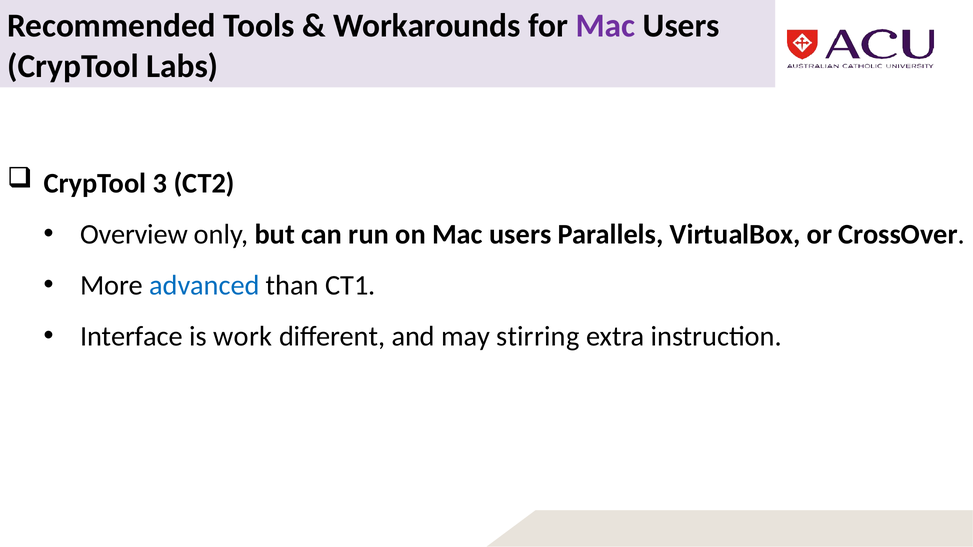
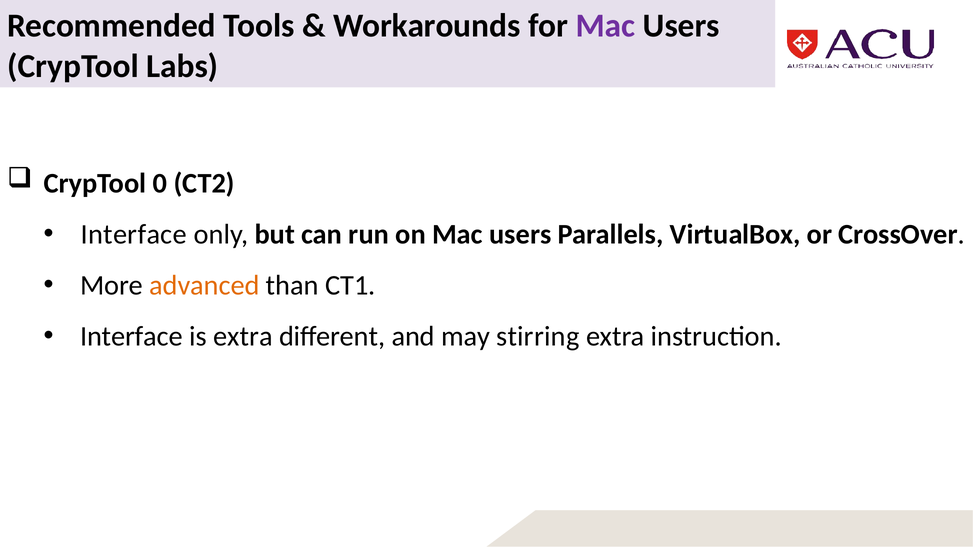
3: 3 -> 0
Overview at (134, 234): Overview -> Interface
advanced colour: blue -> orange
is work: work -> extra
